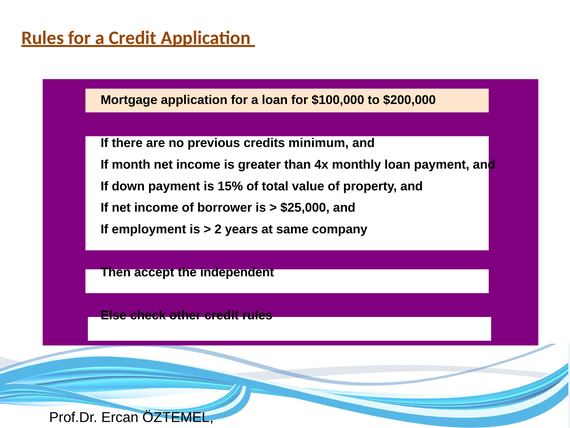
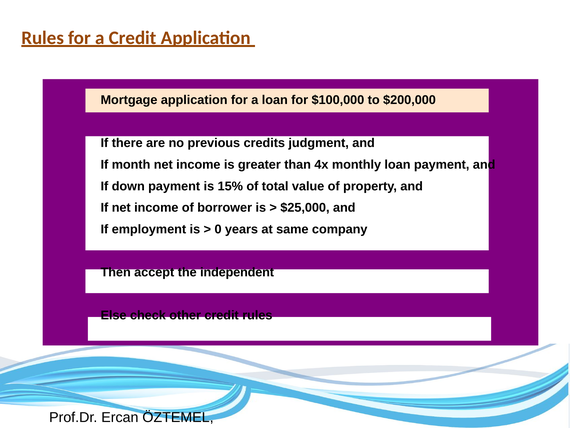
minimum: minimum -> judgment
2: 2 -> 0
